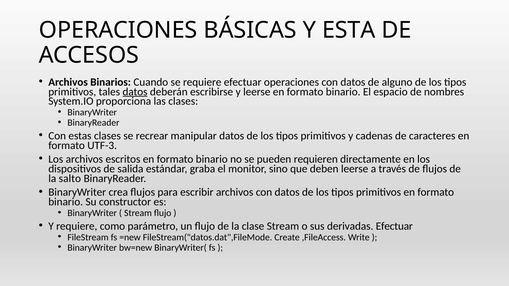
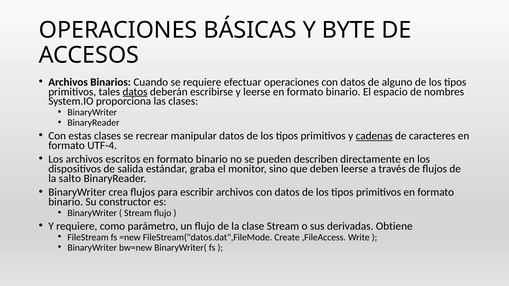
ESTA: ESTA -> BYTE
cadenas underline: none -> present
UTF-3: UTF-3 -> UTF-4
requieren: requieren -> describen
derivadas Efectuar: Efectuar -> Obtiene
